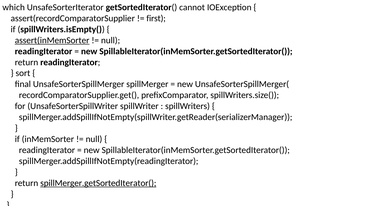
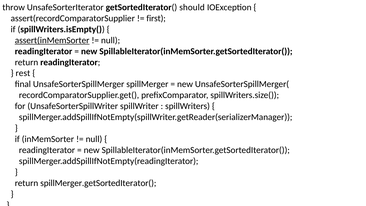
which: which -> throw
cannot: cannot -> should
sort: sort -> rest
spillMerger.getSortedIterator( underline: present -> none
